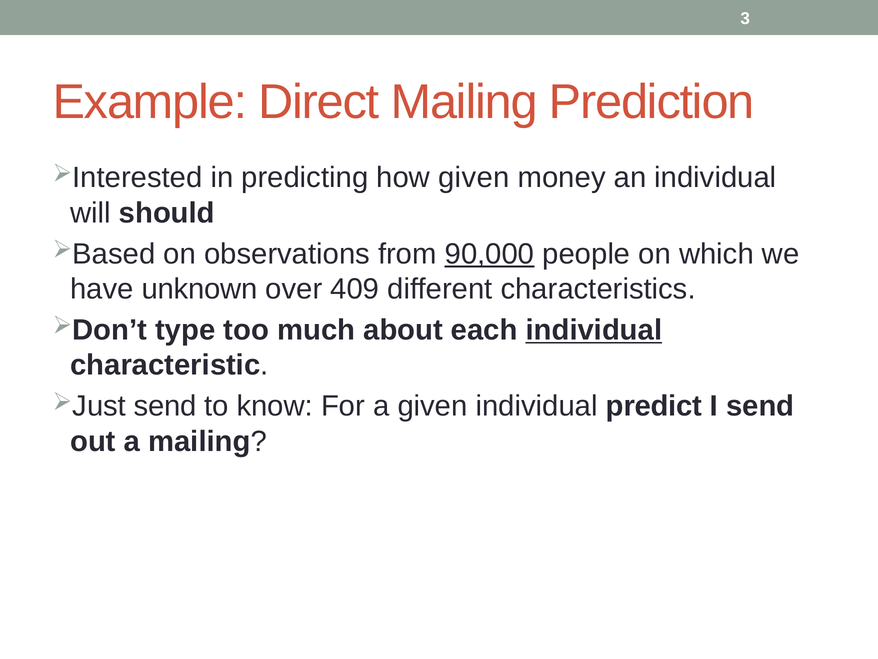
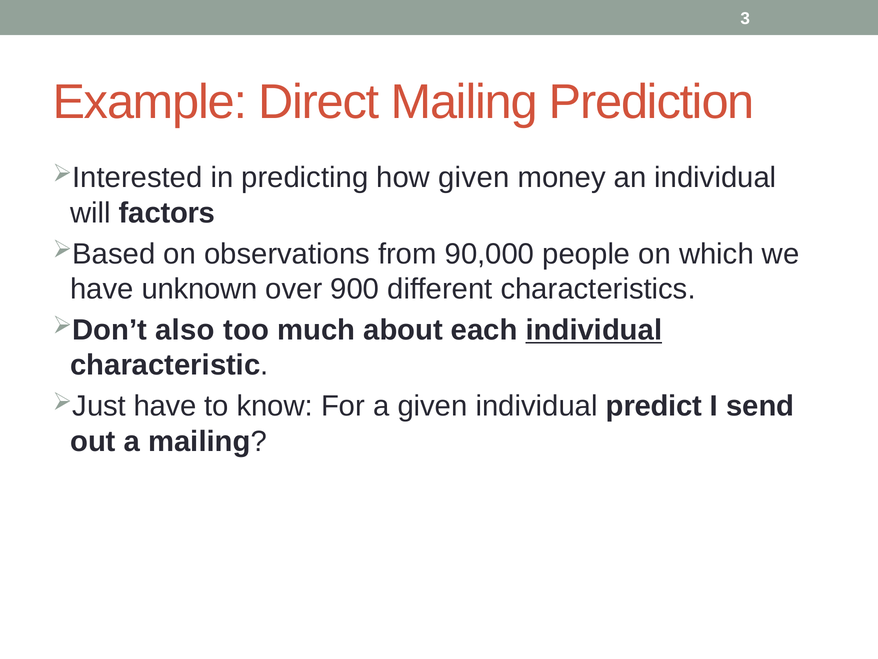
should: should -> factors
90,000 underline: present -> none
409: 409 -> 900
type: type -> also
send at (165, 406): send -> have
